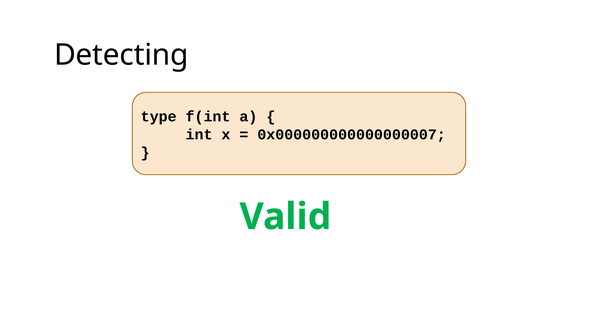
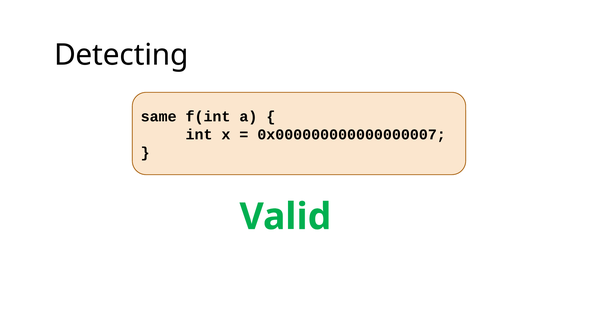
type: type -> same
